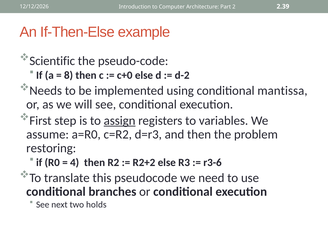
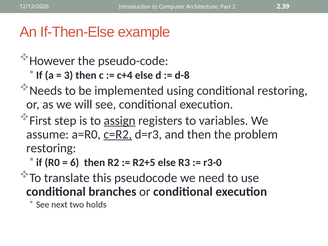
Scientific: Scientific -> However
8: 8 -> 3
c+0: c+0 -> c+4
d-2: d-2 -> d-8
conditional mantissa: mantissa -> restoring
c=R2 underline: none -> present
4: 4 -> 6
R2+2: R2+2 -> R2+5
r3-6: r3-6 -> r3-0
